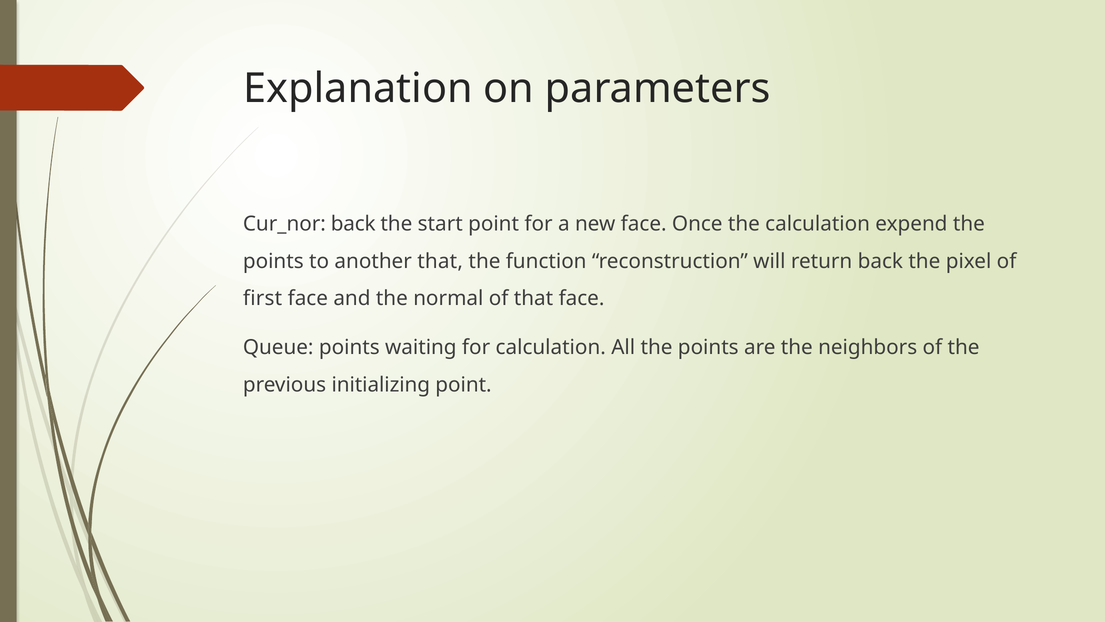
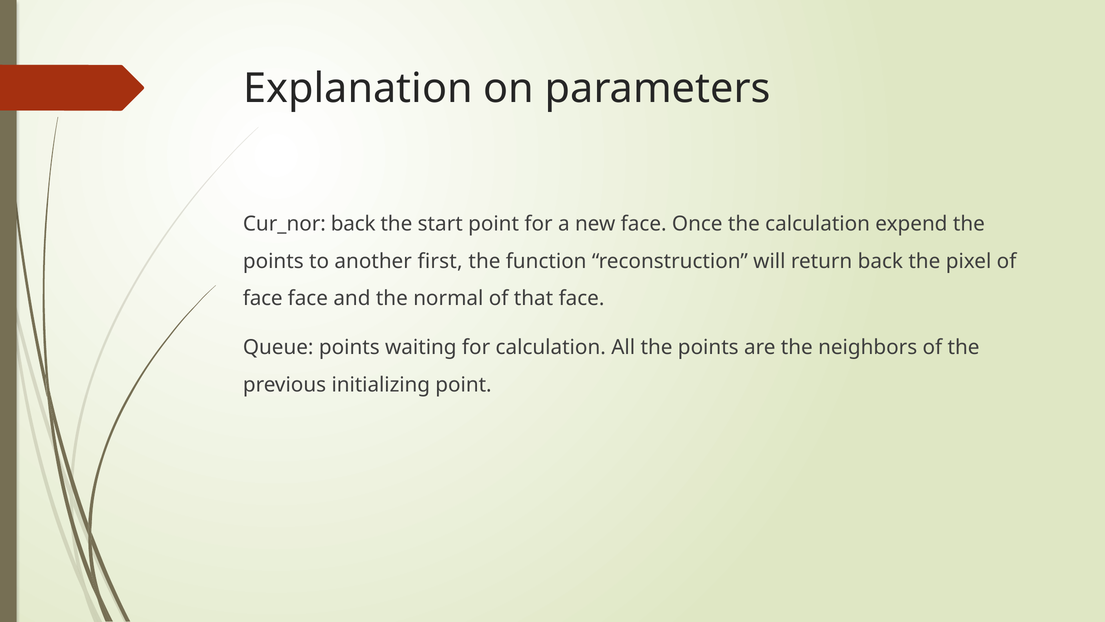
another that: that -> first
first at (263, 298): first -> face
